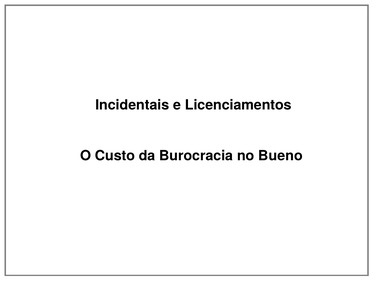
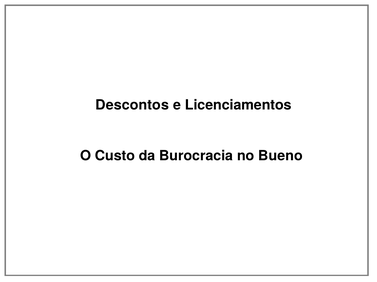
Incidentais: Incidentais -> Descontos
